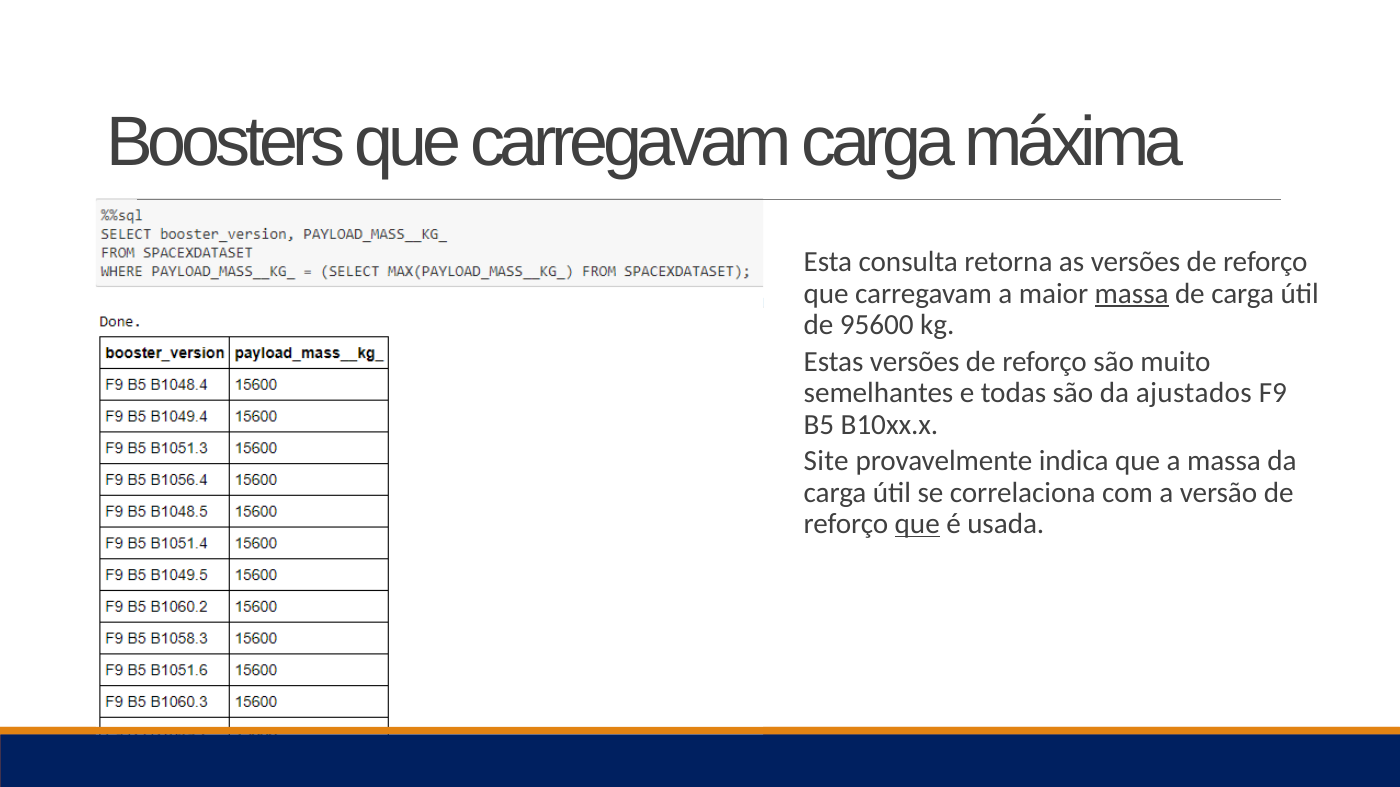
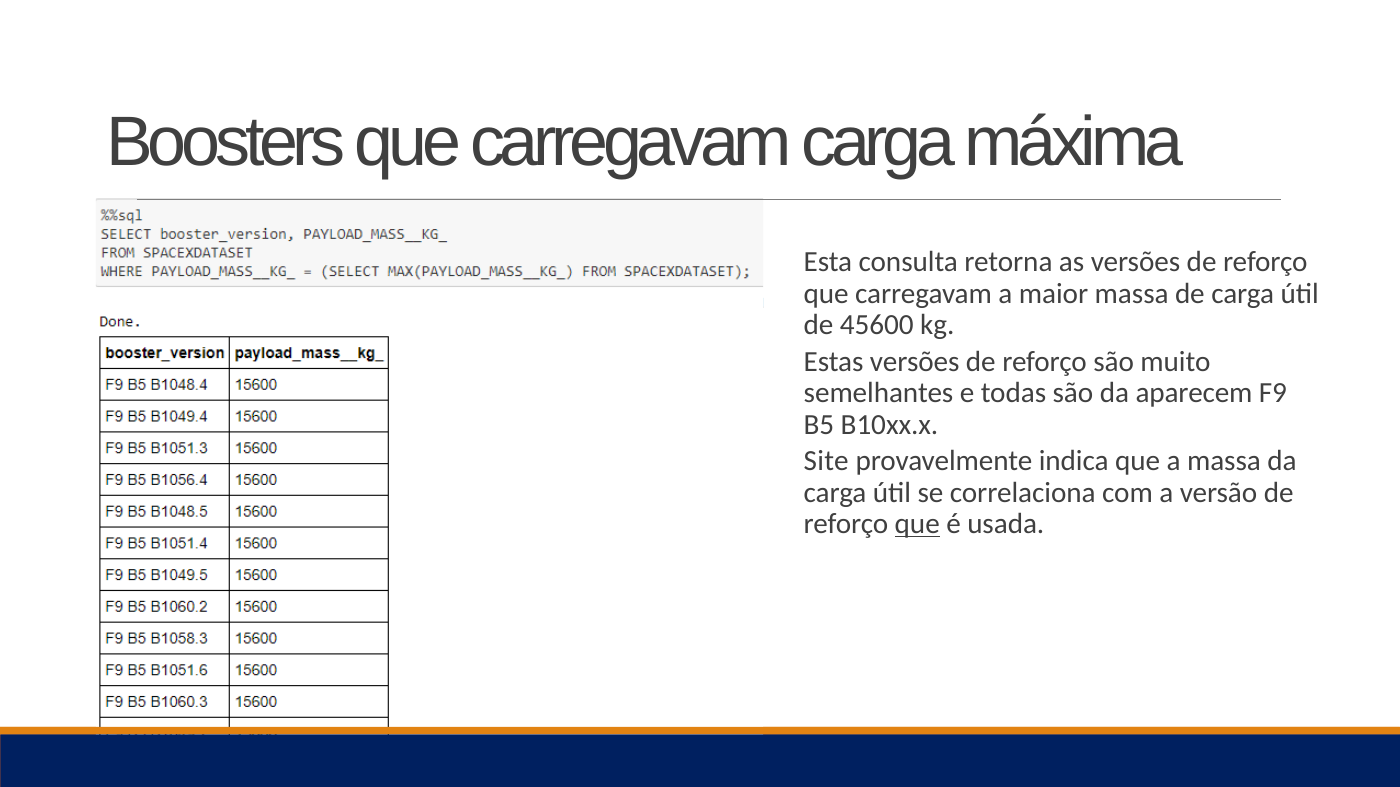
massa at (1132, 294) underline: present -> none
95600: 95600 -> 45600
ajustados: ajustados -> aparecem
